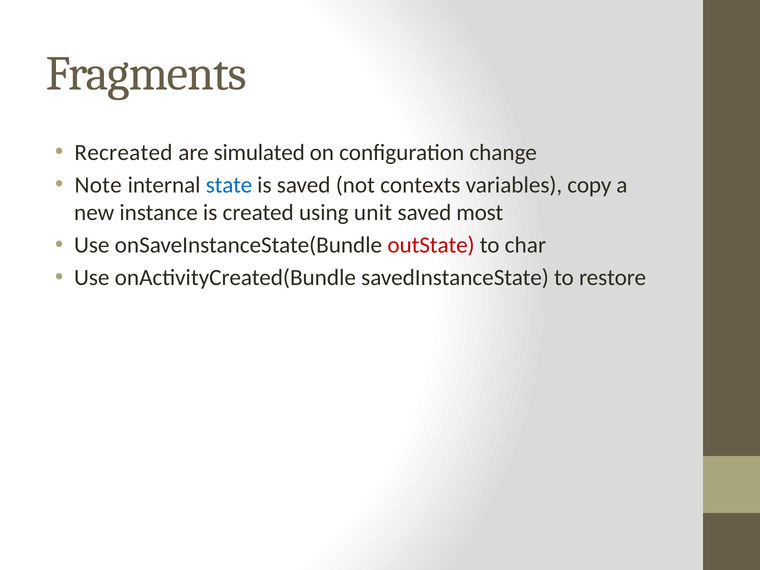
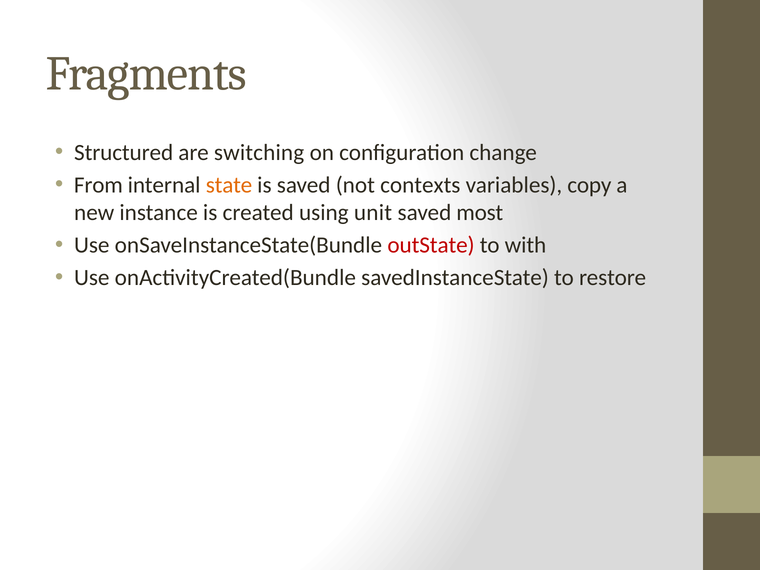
Recreated: Recreated -> Structured
simulated: simulated -> switching
Note: Note -> From
state colour: blue -> orange
char: char -> with
